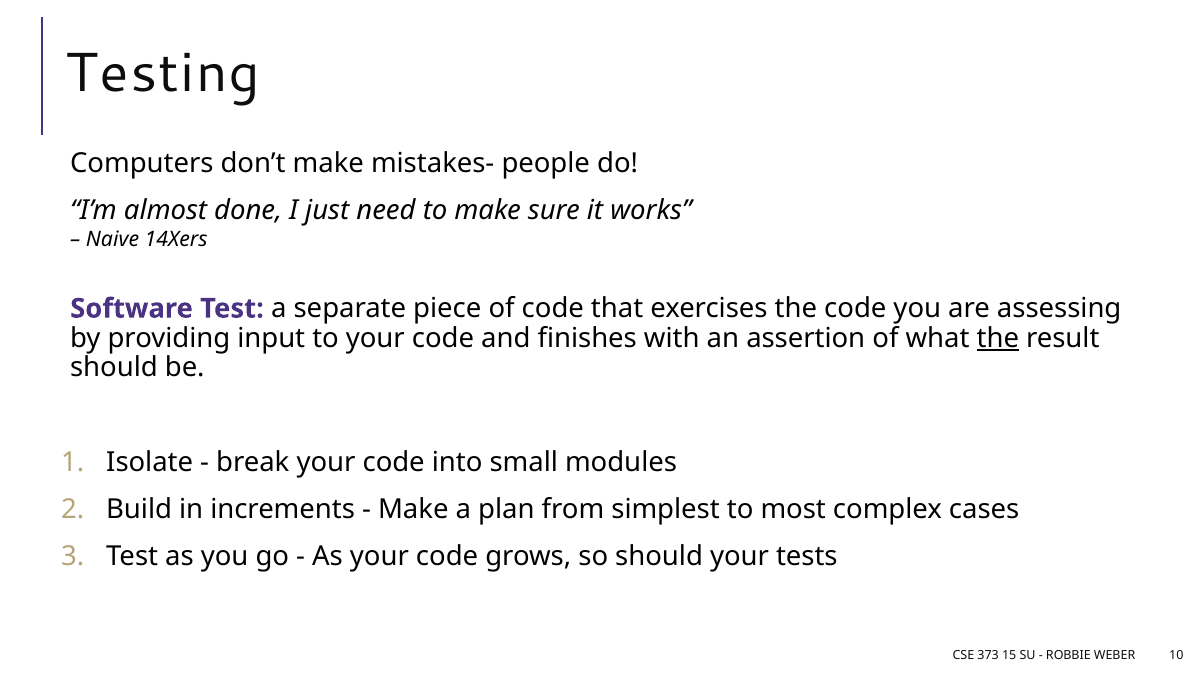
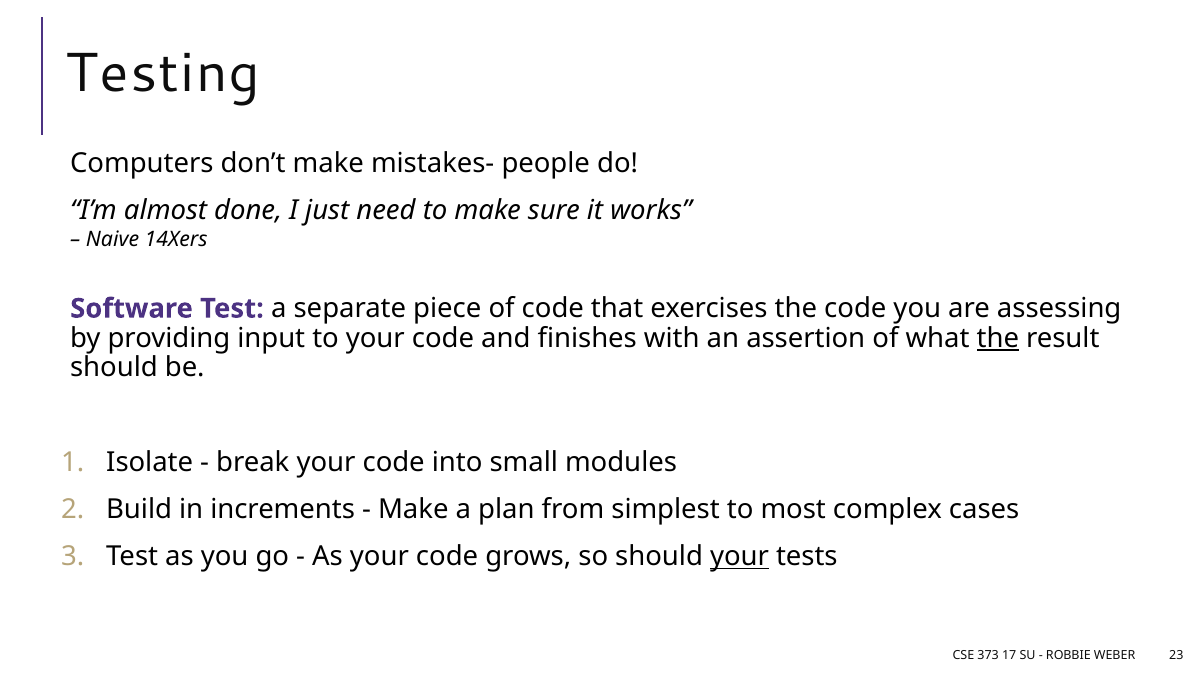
your at (739, 557) underline: none -> present
15: 15 -> 17
10: 10 -> 23
